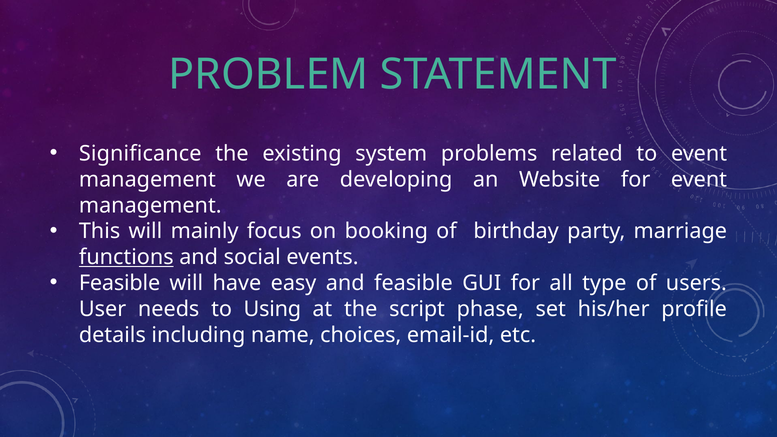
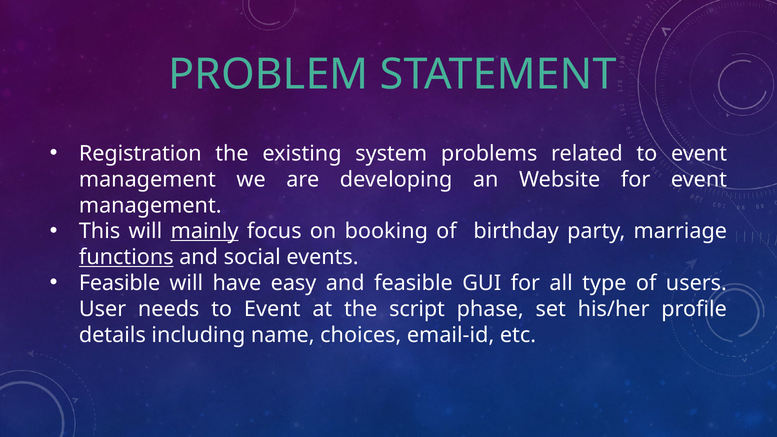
Significance: Significance -> Registration
mainly underline: none -> present
needs to Using: Using -> Event
